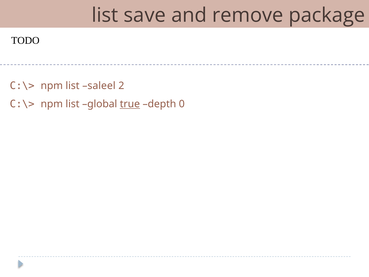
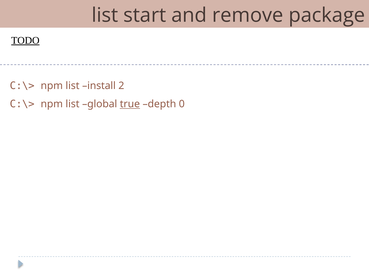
save: save -> start
TODO underline: none -> present
saleel: saleel -> install
